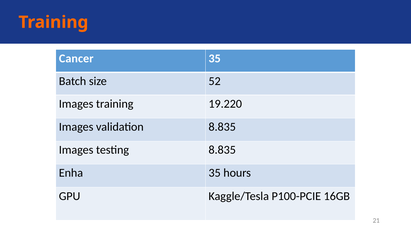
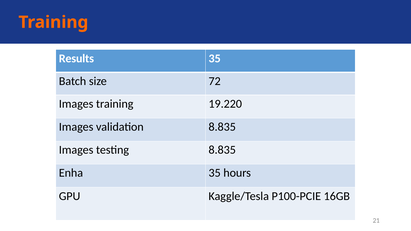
Cancer: Cancer -> Results
52: 52 -> 72
